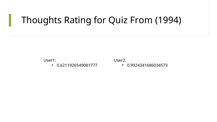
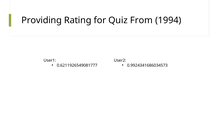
Thoughts: Thoughts -> Providing
